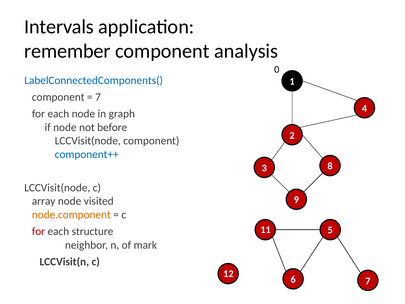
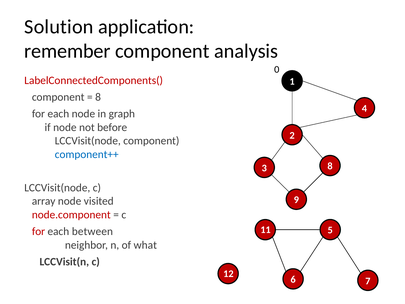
Intervals: Intervals -> Solution
LabelConnectedComponents( colour: blue -> red
7 at (98, 97): 7 -> 8
node.component colour: orange -> red
structure: structure -> between
mark: mark -> what
